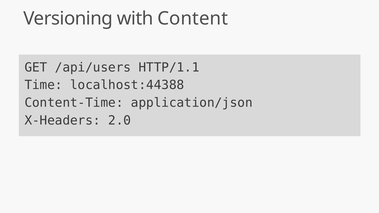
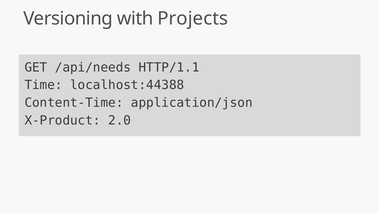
Content: Content -> Projects
/api/users: /api/users -> /api/needs
X-Headers: X-Headers -> X-Product
